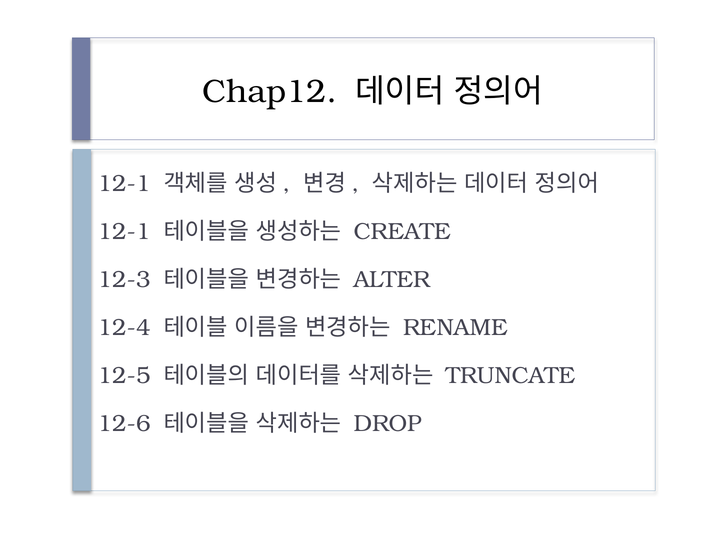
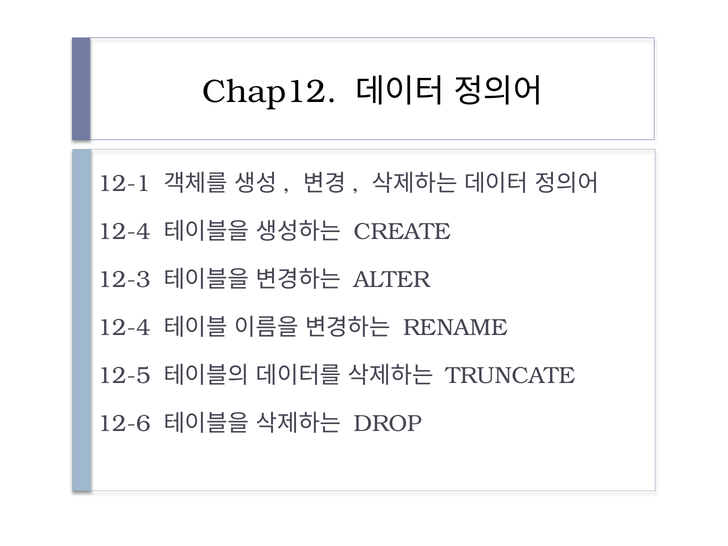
12-1 at (124, 232): 12-1 -> 12-4
